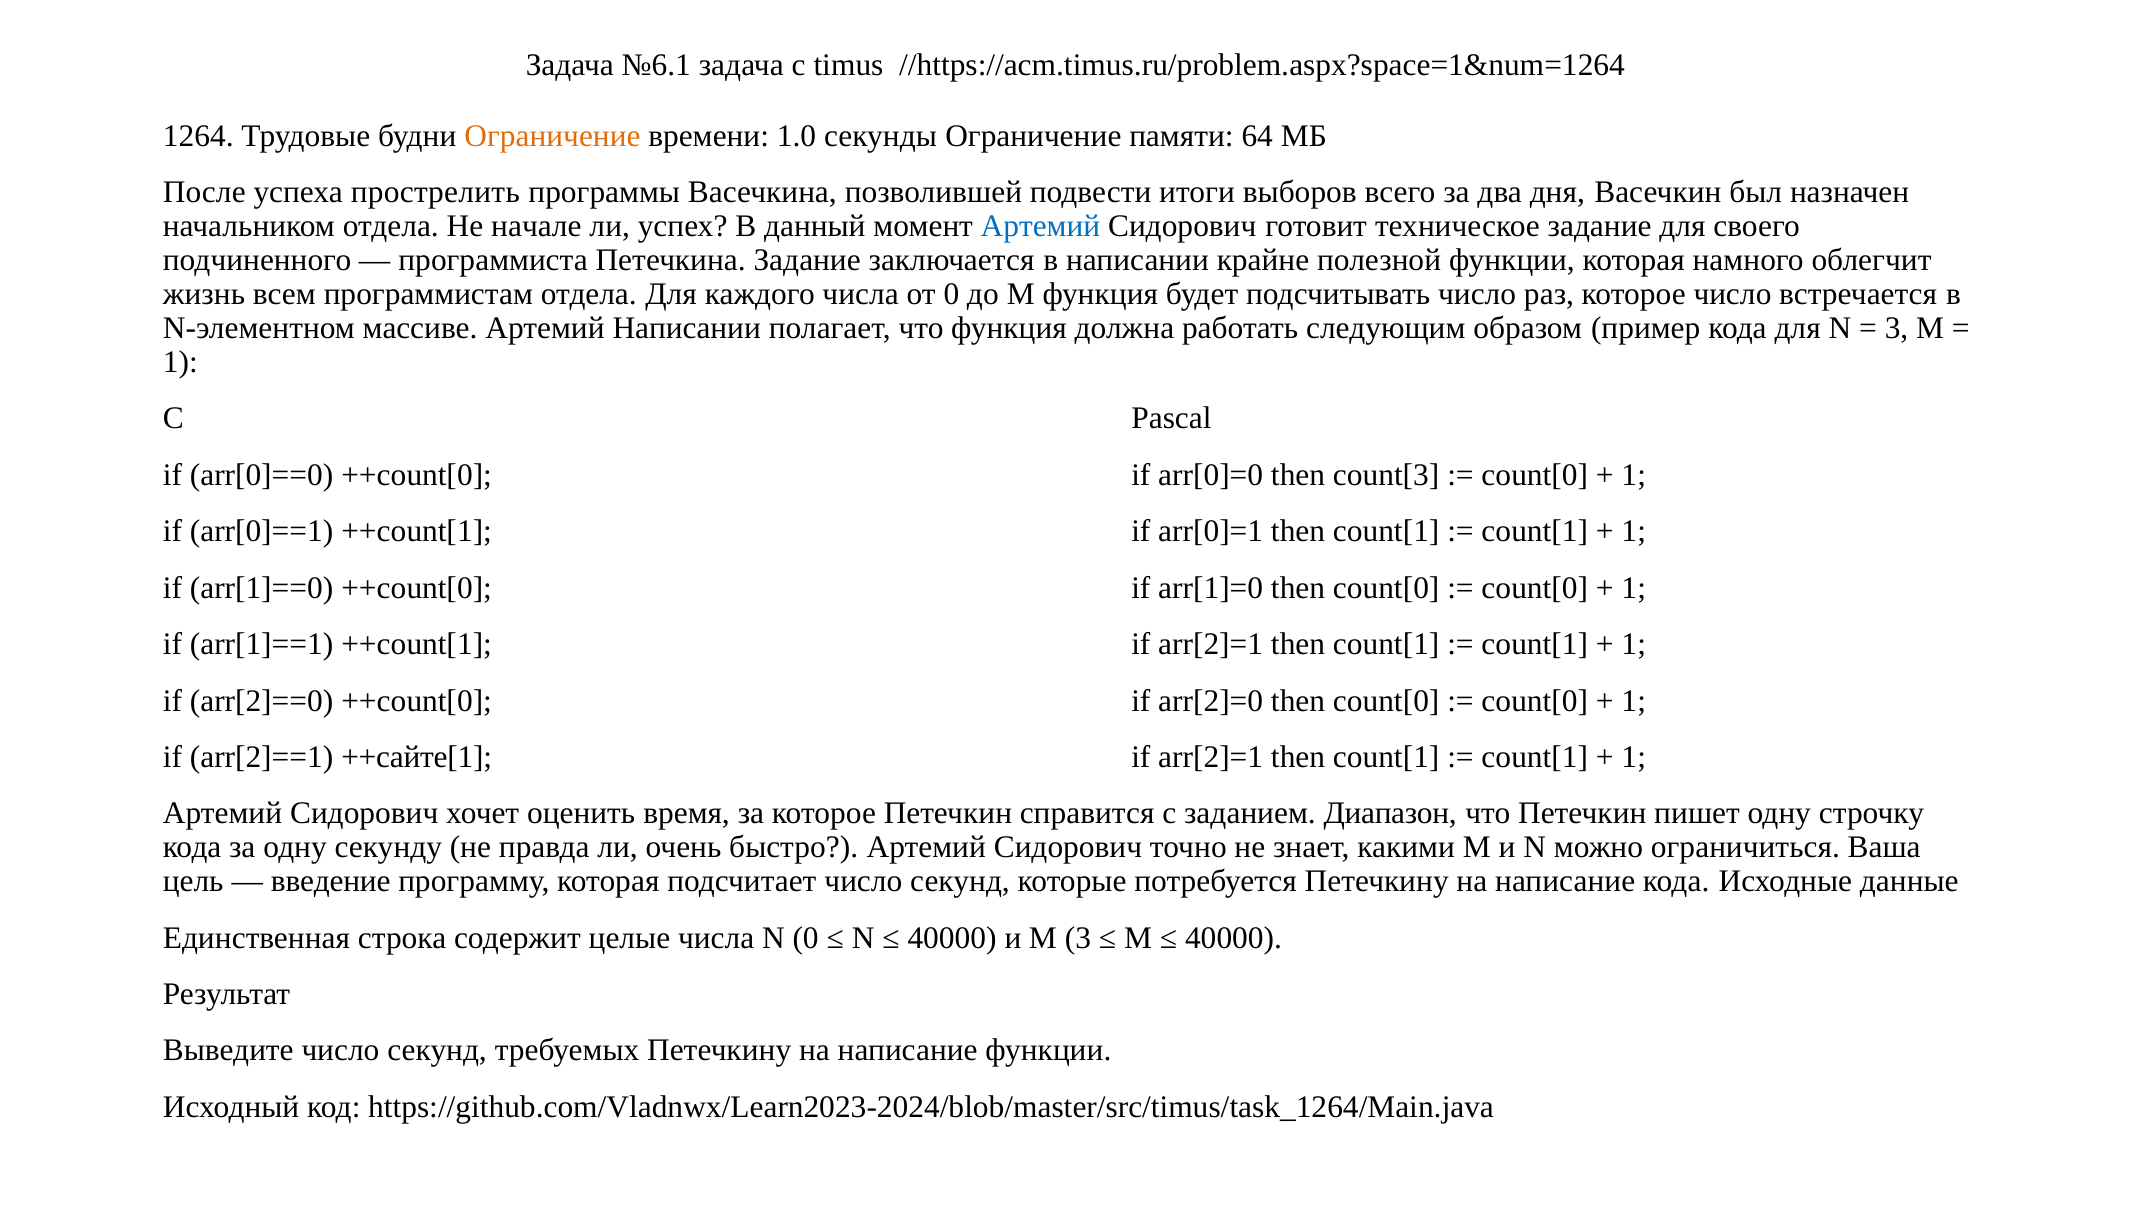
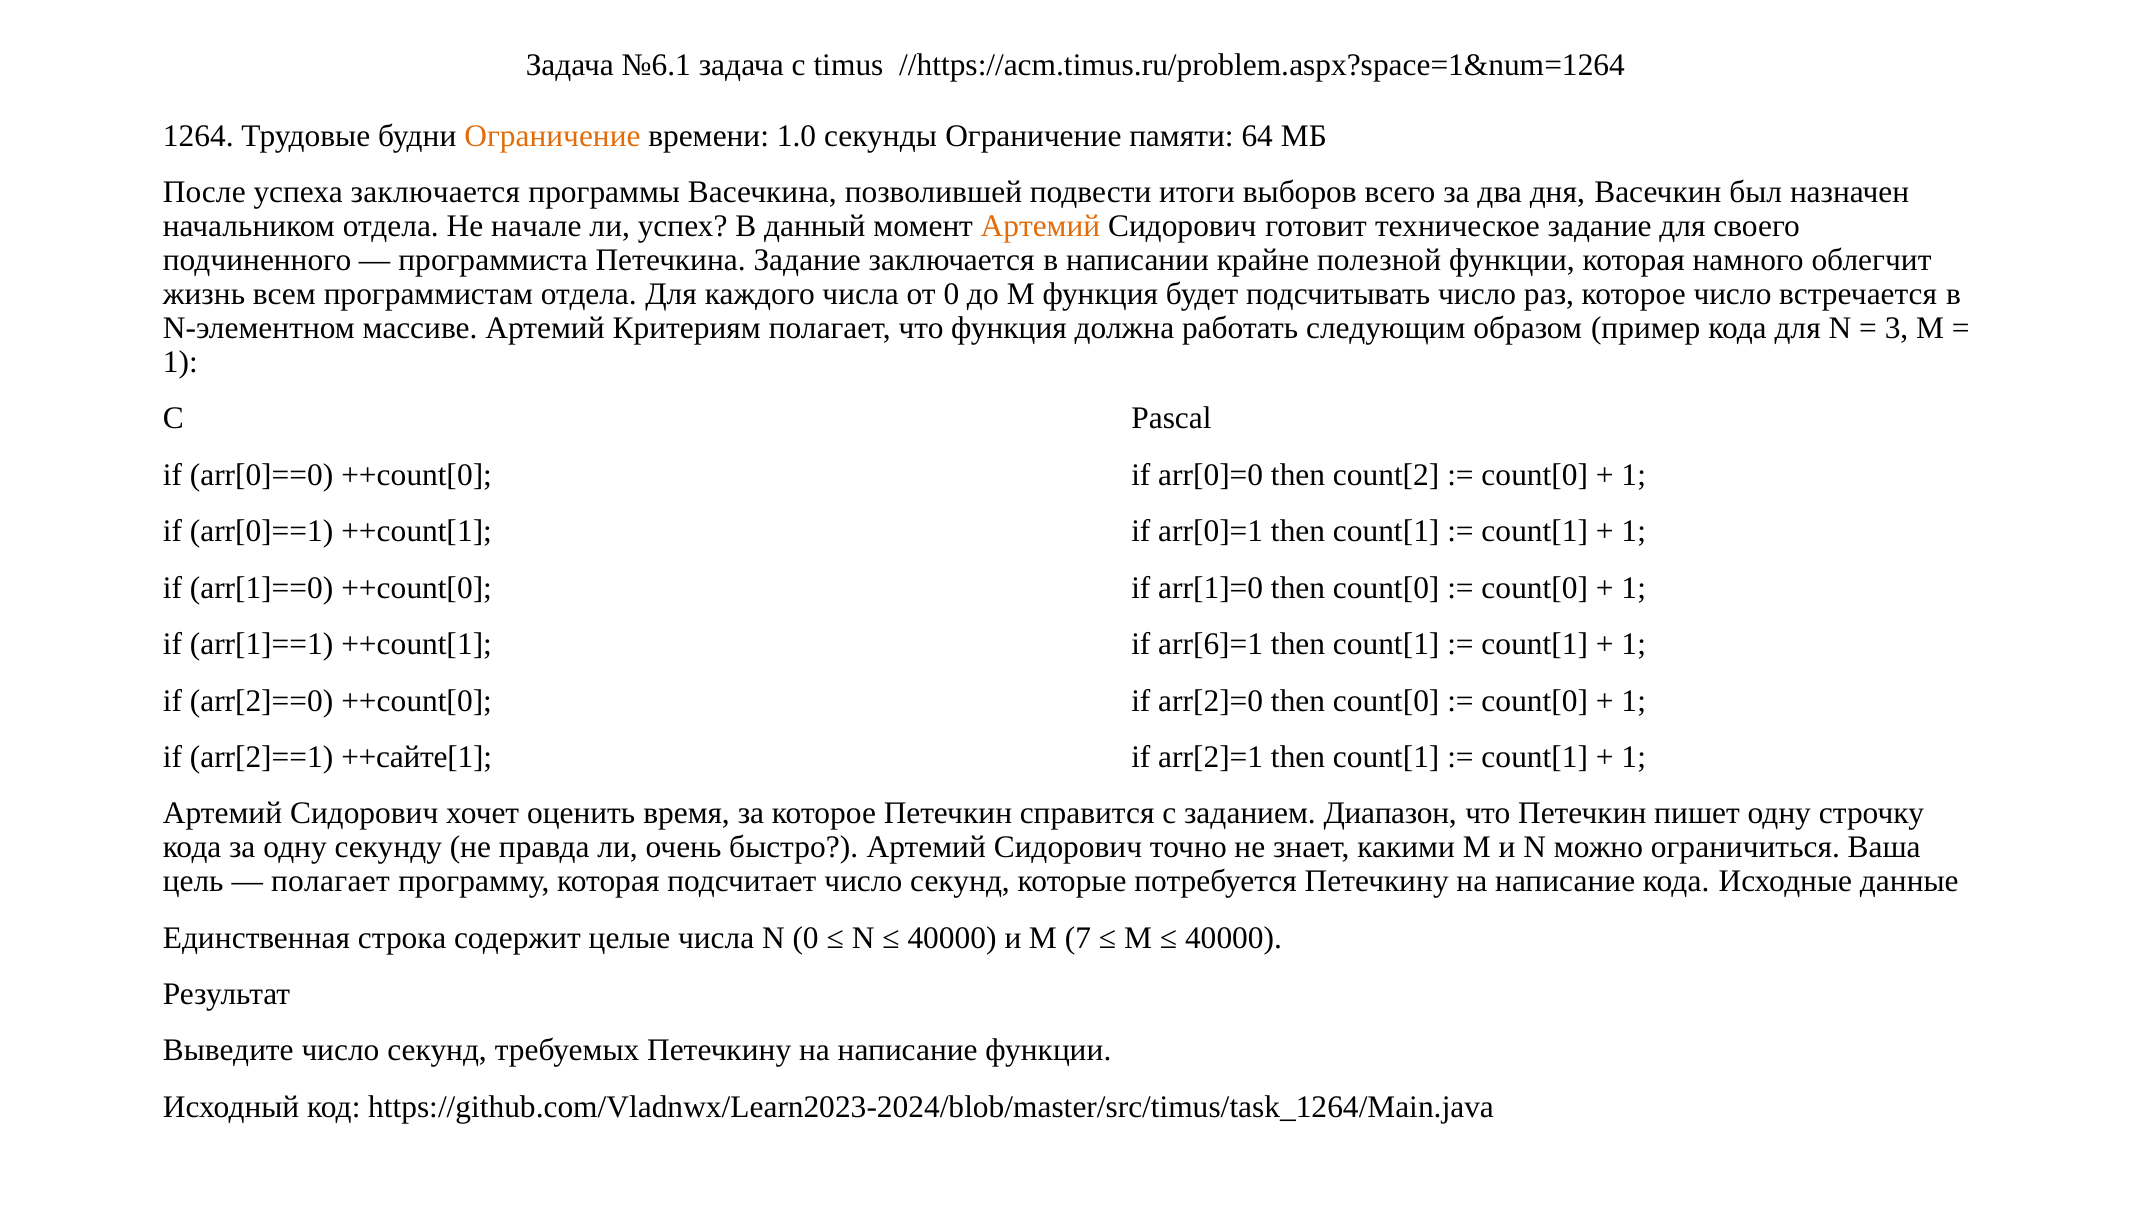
успеха прострелить: прострелить -> заключается
Артемий at (1040, 226) colour: blue -> orange
Артемий Написании: Написании -> Критериям
count[3: count[3 -> count[2
++count[1 if arr[2]=1: arr[2]=1 -> arr[6]=1
введение at (331, 882): введение -> полагает
M 3: 3 -> 7
